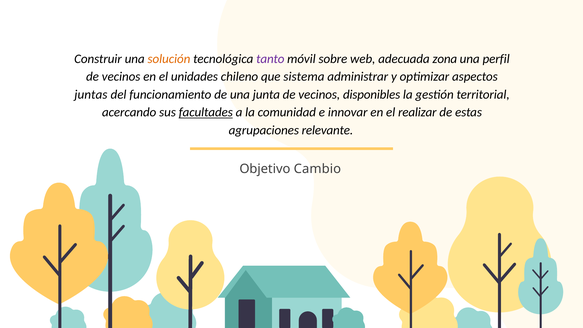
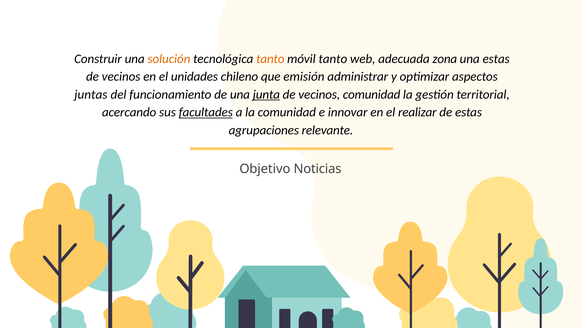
tanto at (270, 59) colour: purple -> orange
móvil sobre: sobre -> tanto
una perfil: perfil -> estas
sistema: sistema -> emisión
junta underline: none -> present
vecinos disponibles: disponibles -> comunidad
Cambio: Cambio -> Noticias
